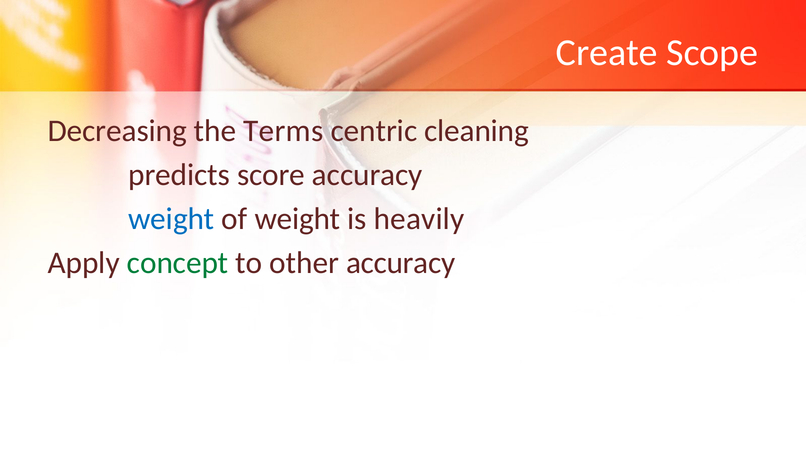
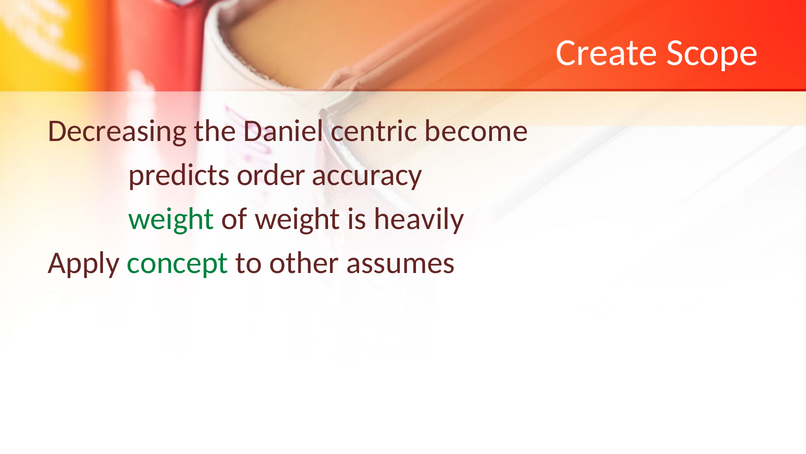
Terms: Terms -> Daniel
cleaning: cleaning -> become
score: score -> order
weight at (171, 218) colour: blue -> green
other accuracy: accuracy -> assumes
